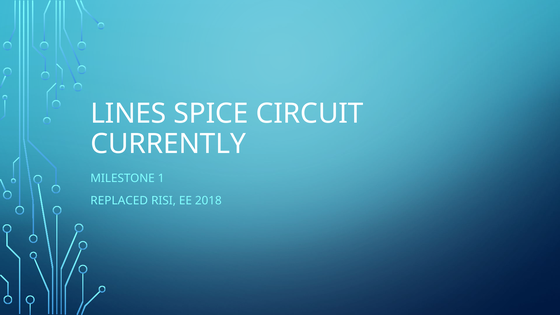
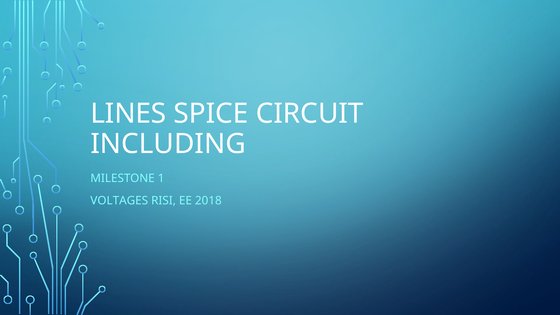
CURRENTLY: CURRENTLY -> INCLUDING
REPLACED: REPLACED -> VOLTAGES
